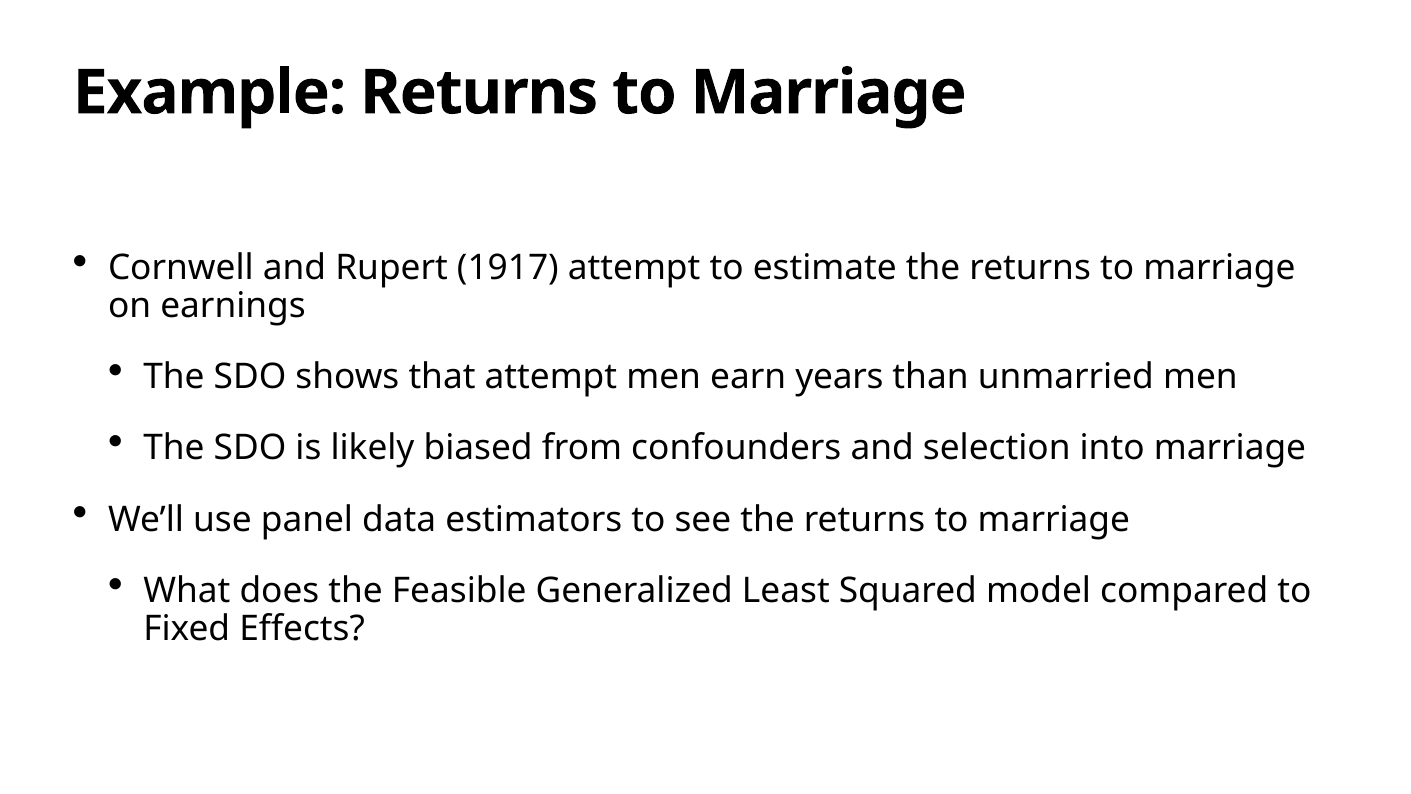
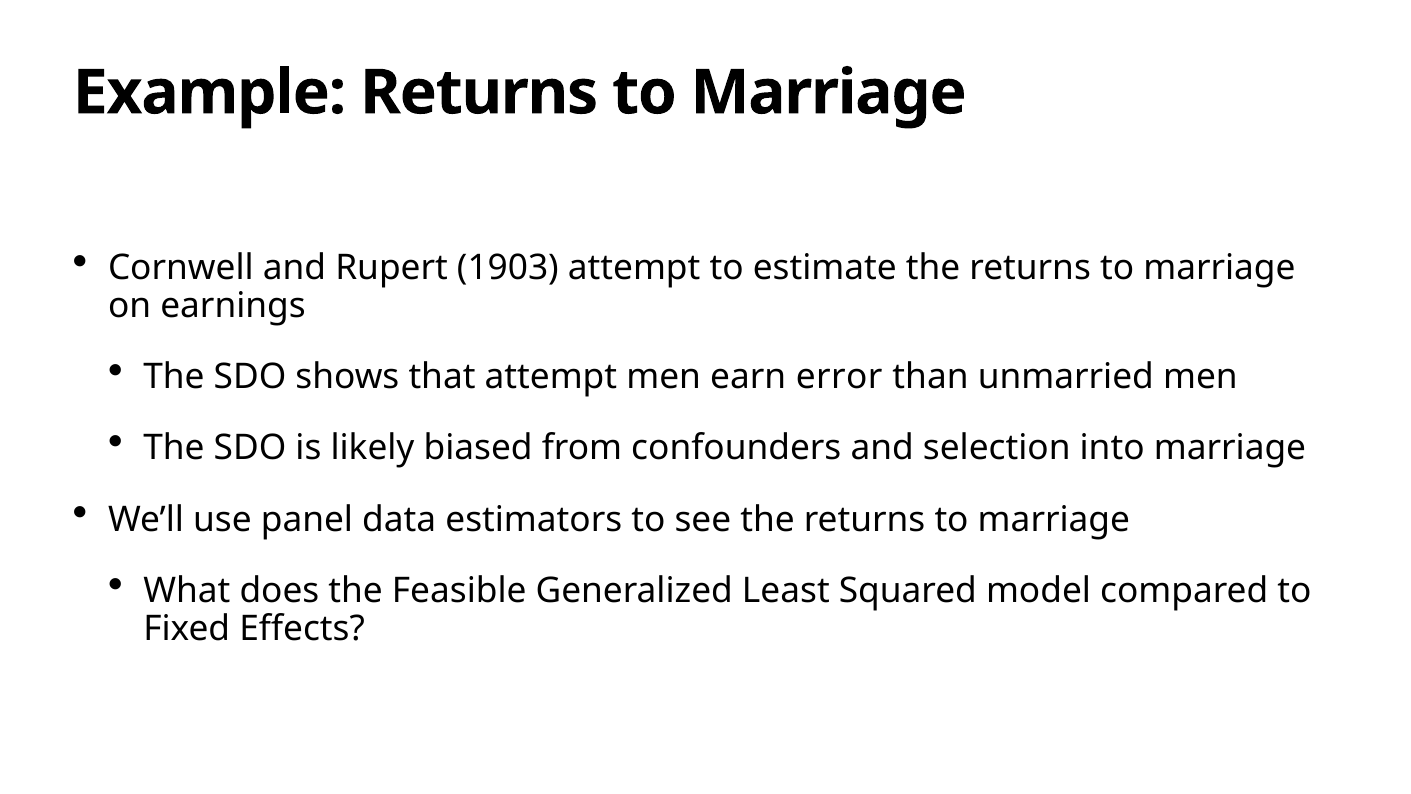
1917: 1917 -> 1903
years: years -> error
